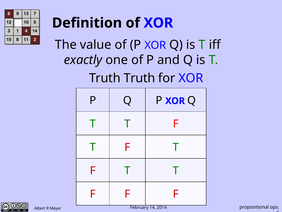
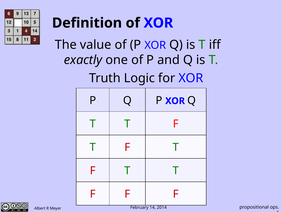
Truth Truth: Truth -> Logic
